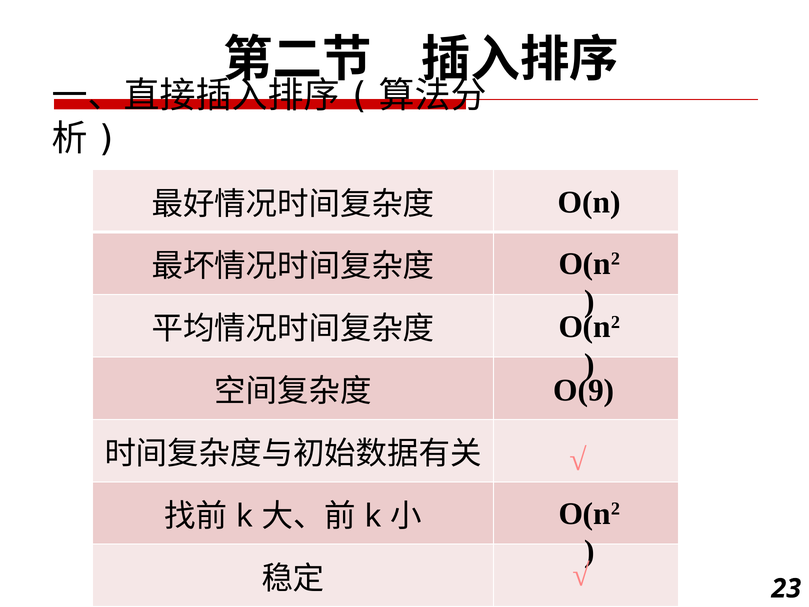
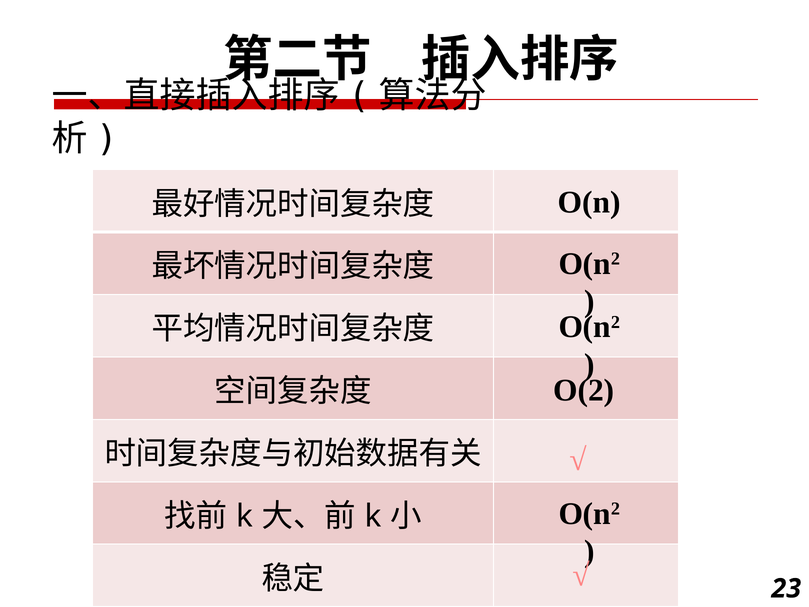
O(9: O(9 -> O(2
